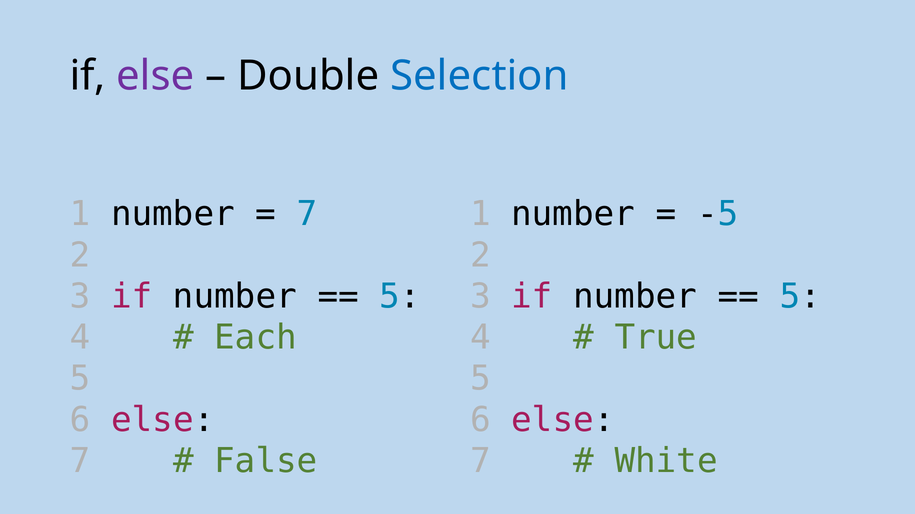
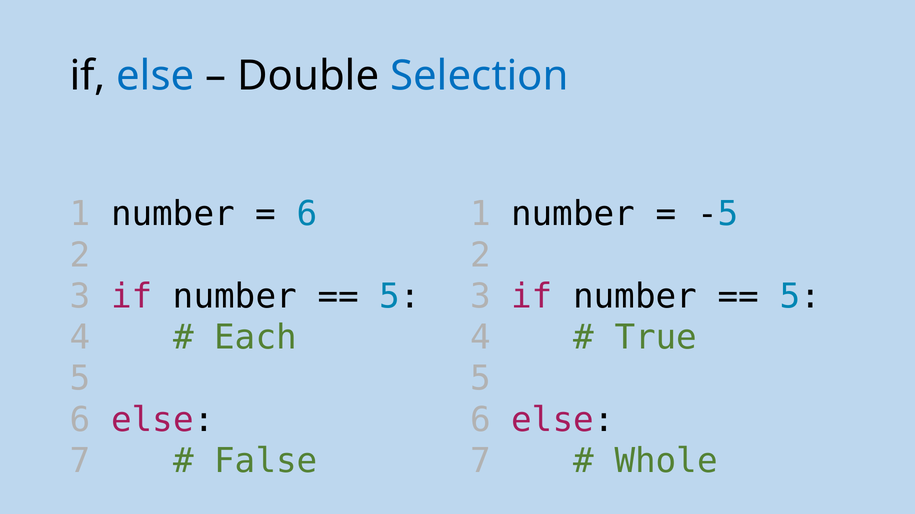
else at (155, 76) colour: purple -> blue
7 at (307, 214): 7 -> 6
White: White -> Whole
